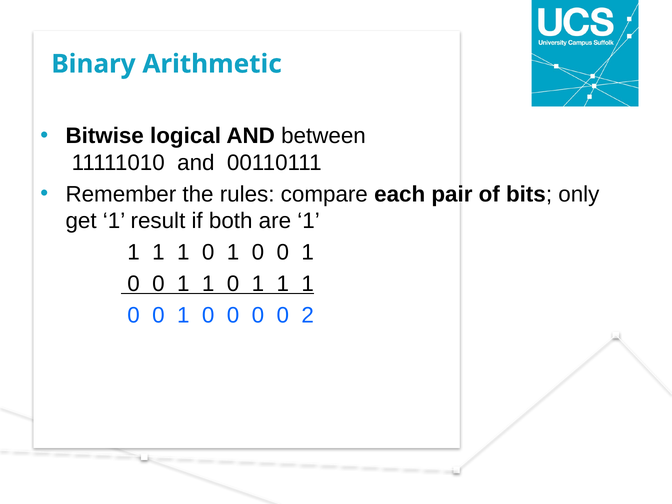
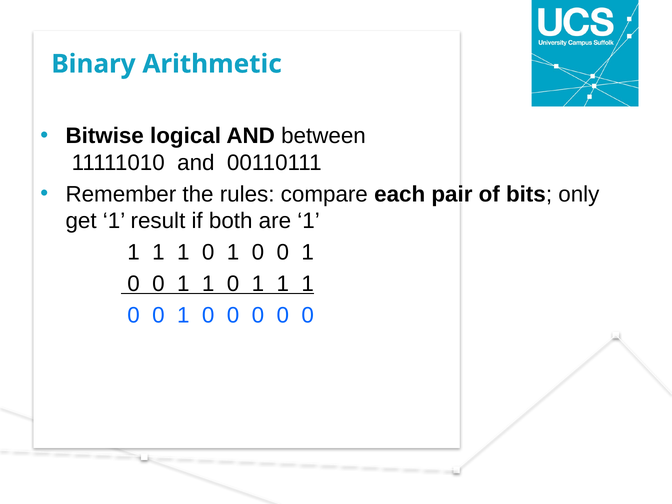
2 at (308, 315): 2 -> 0
